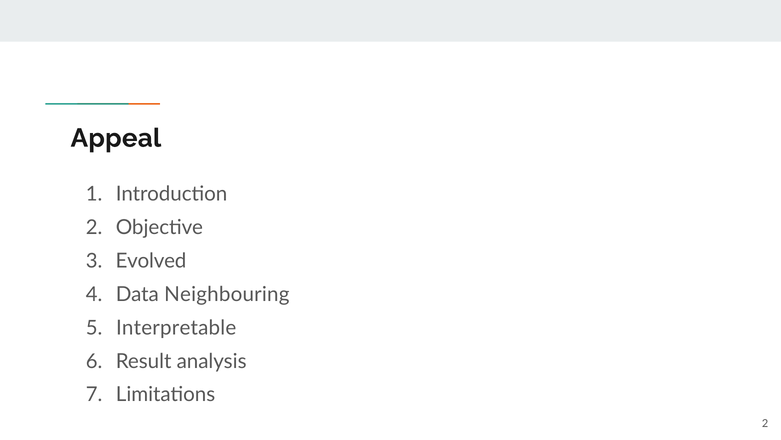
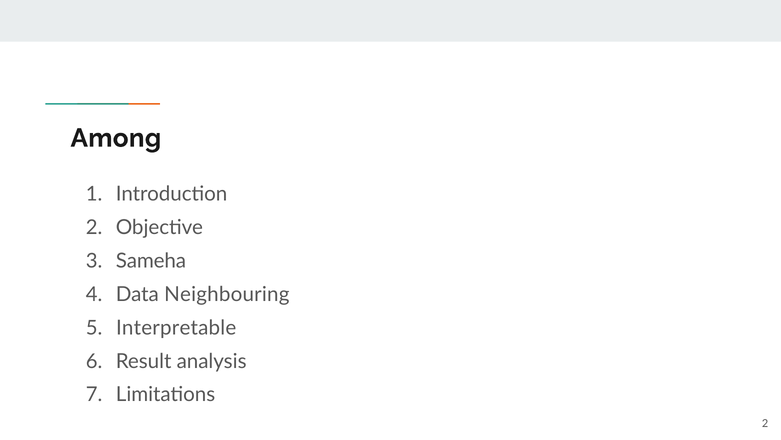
Appeal: Appeal -> Among
Evolved: Evolved -> Sameha
